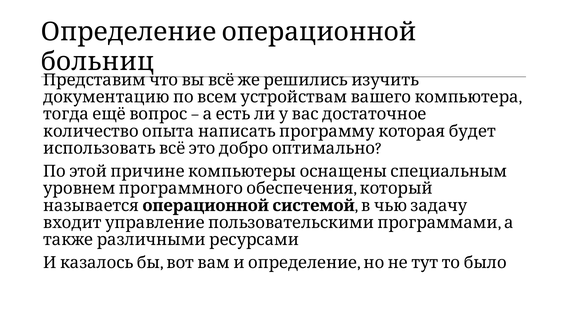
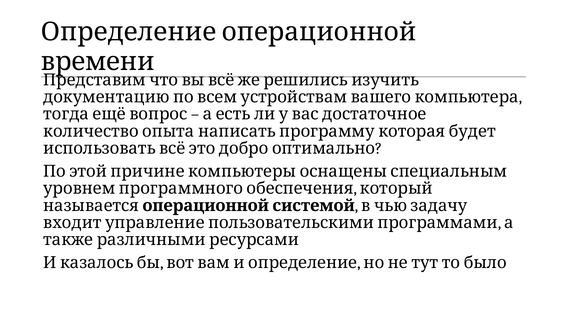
больниц: больниц -> времени
